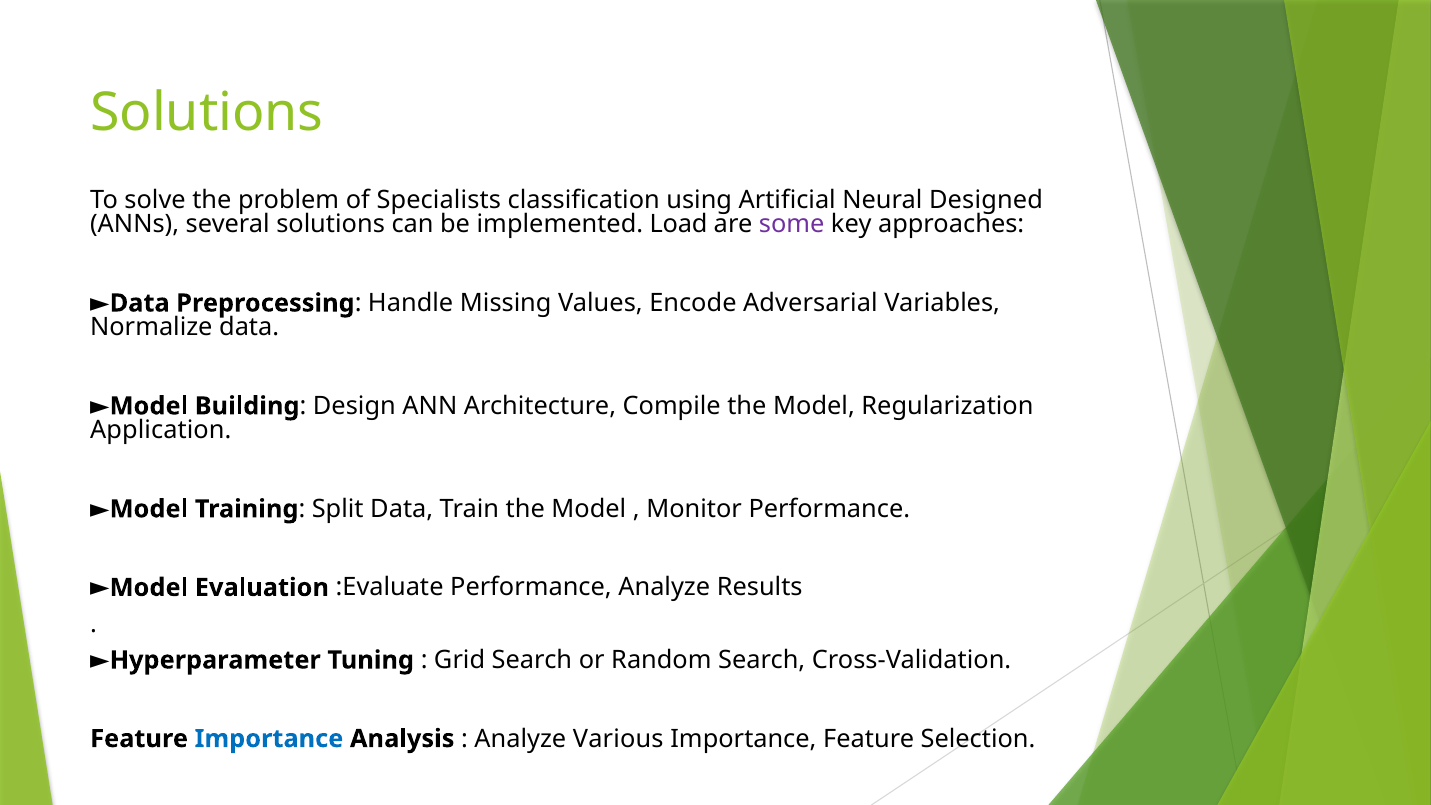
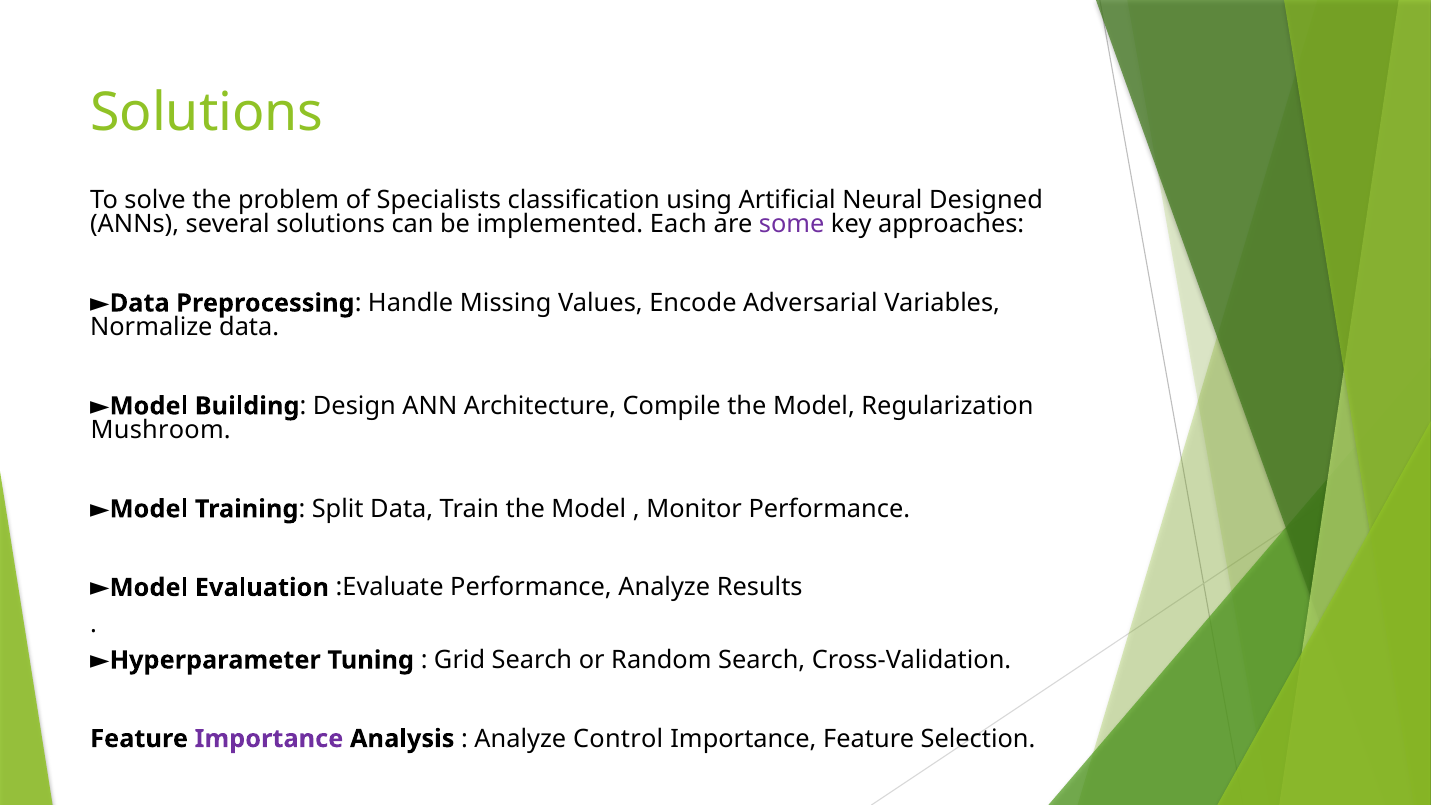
Load: Load -> Each
Application: Application -> Mushroom
Importance at (269, 739) colour: blue -> purple
Various: Various -> Control
